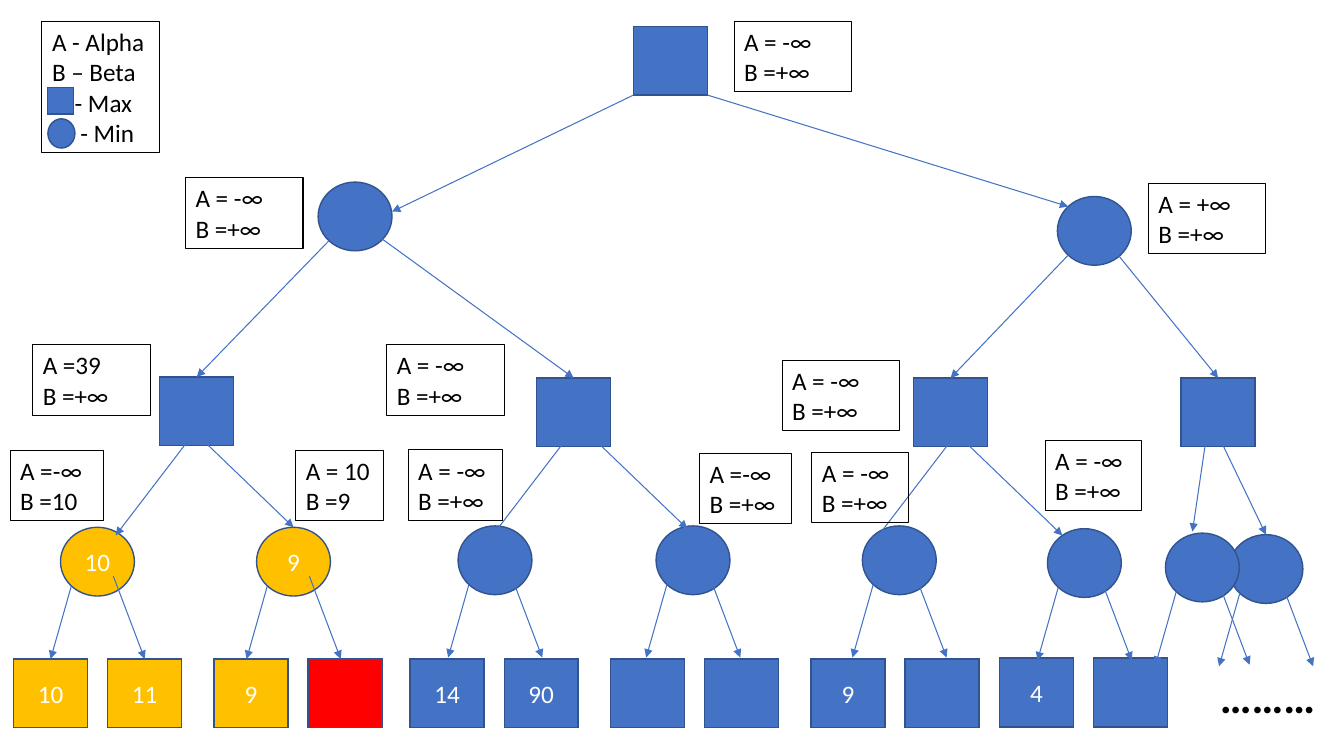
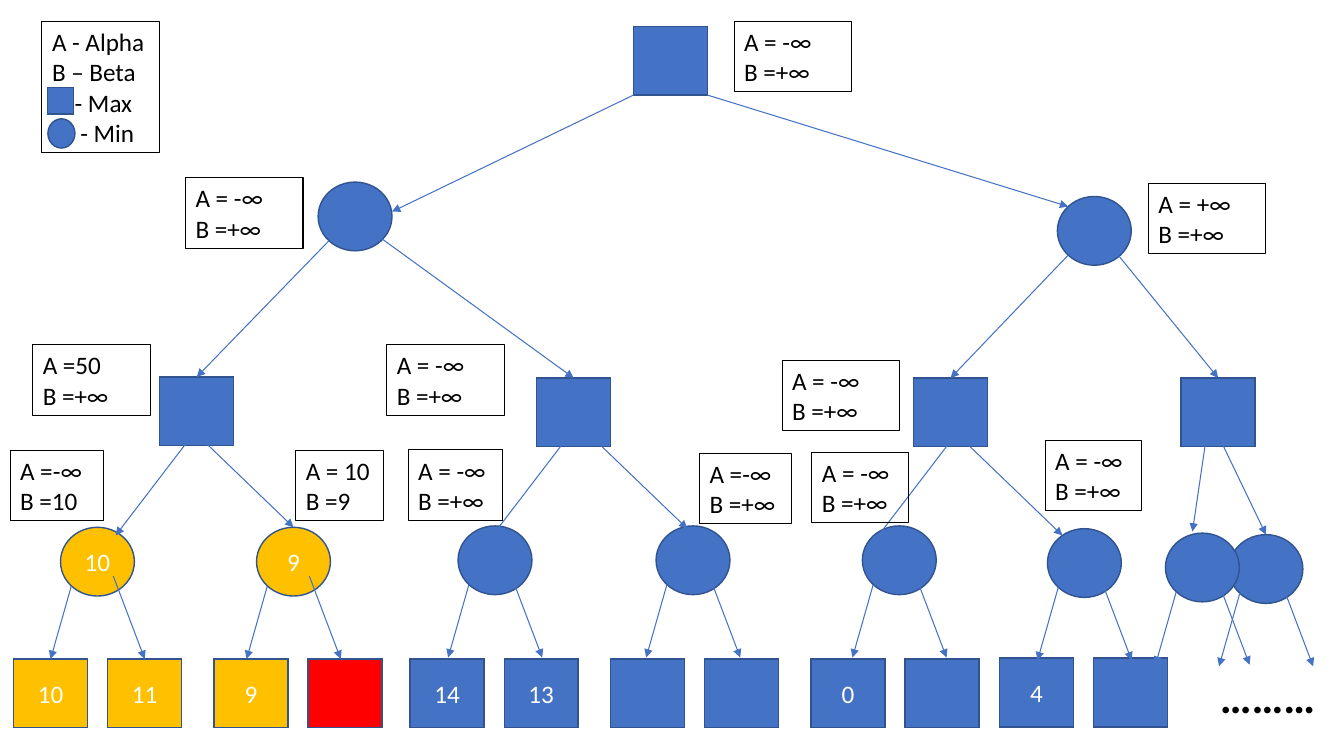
=39: =39 -> =50
90: 90 -> 13
14 9: 9 -> 0
